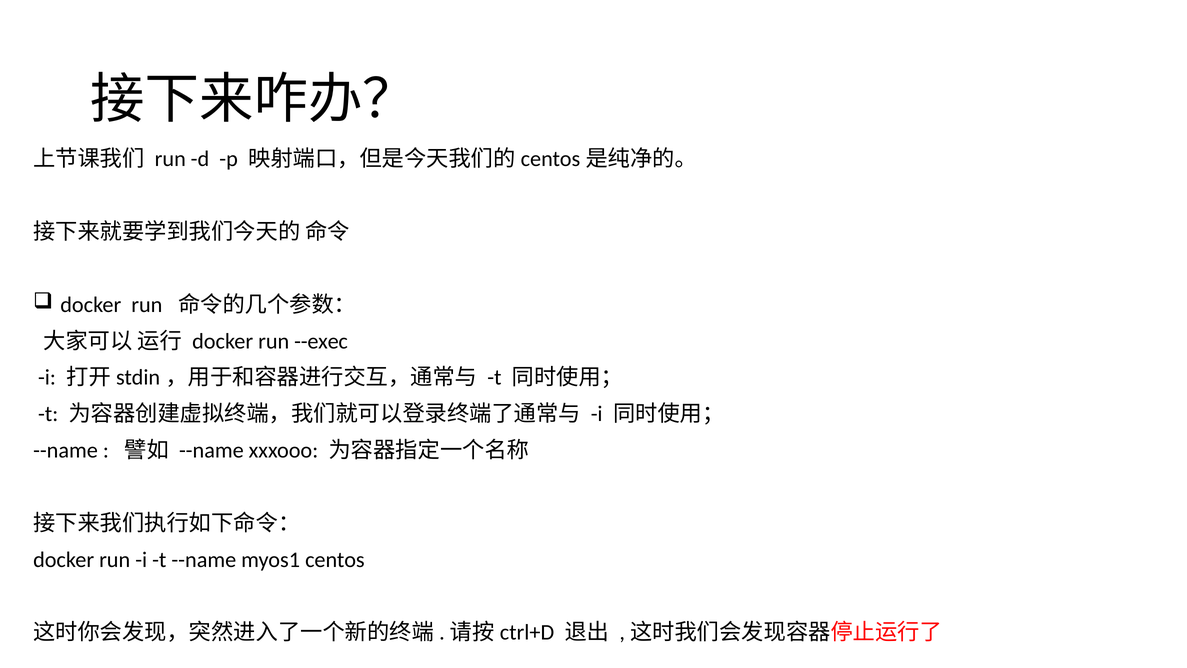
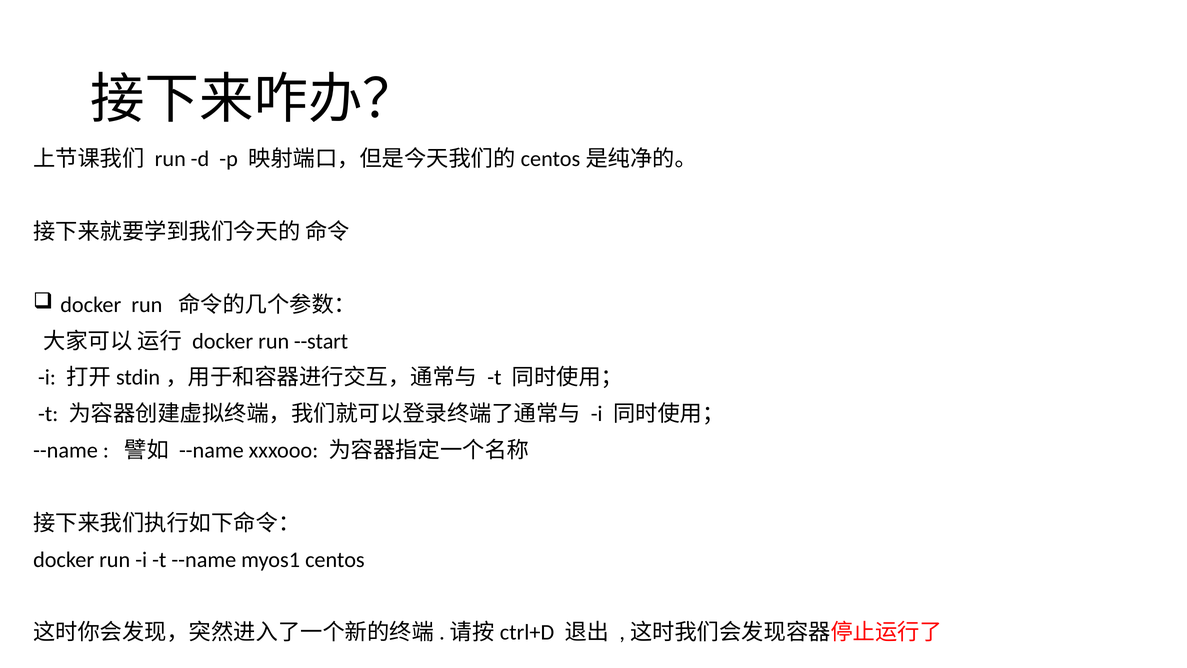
--exec: --exec -> --start
